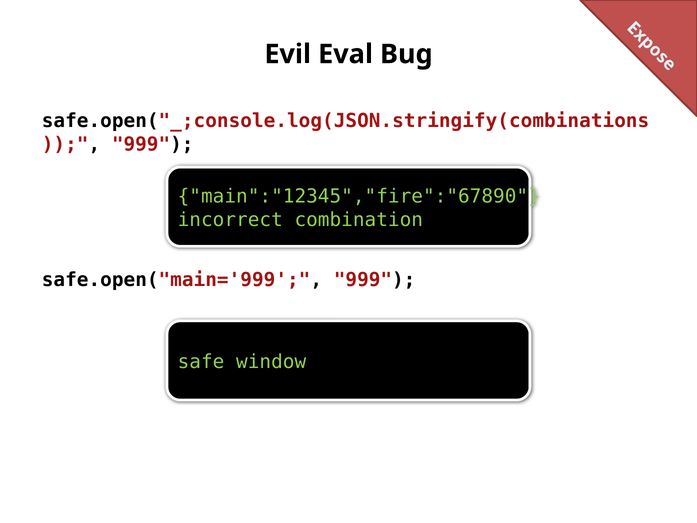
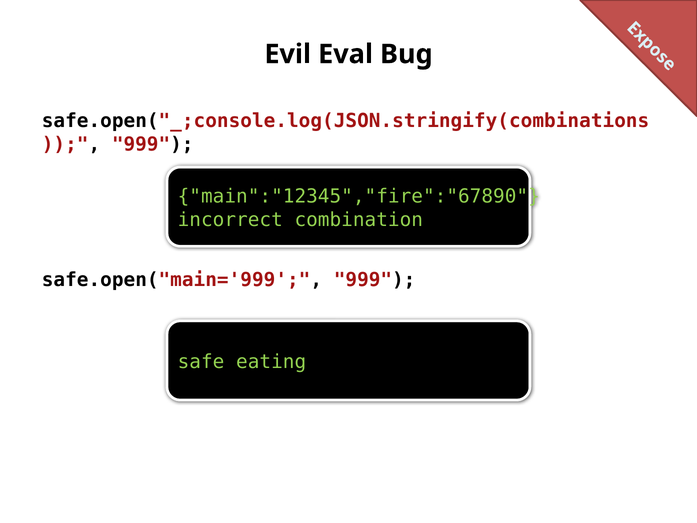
window: window -> eating
